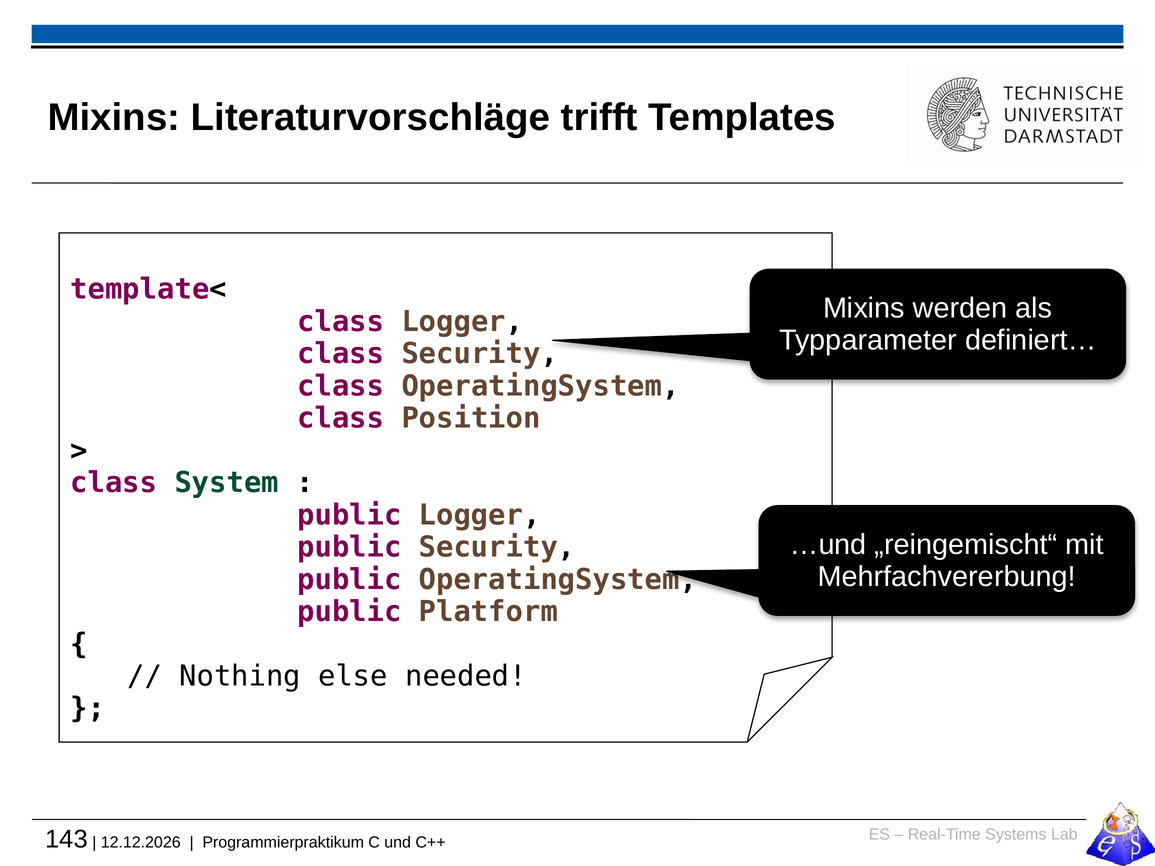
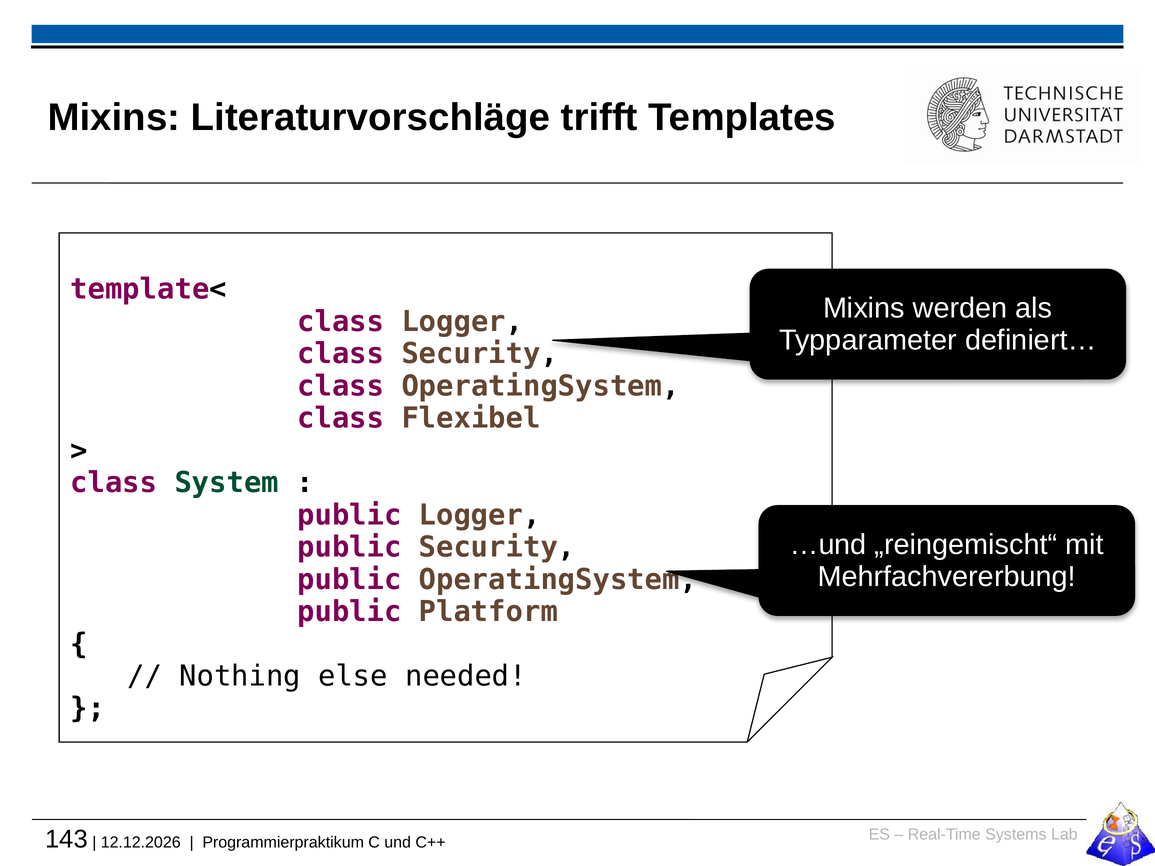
Position: Position -> Flexibel
